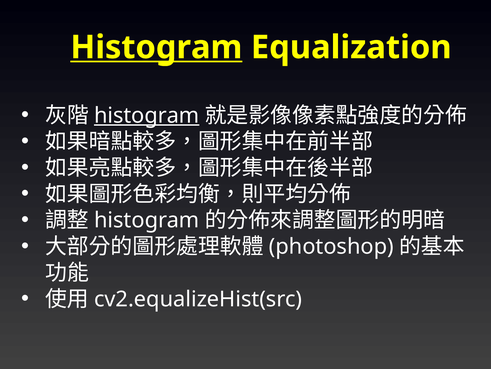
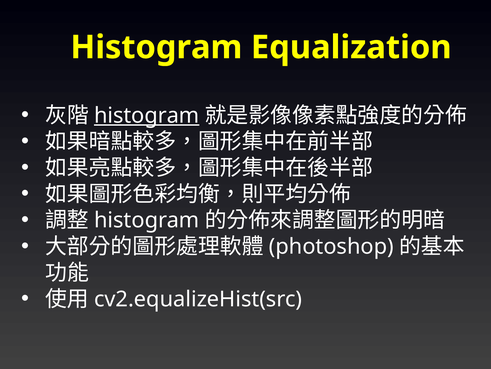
Histogram at (156, 47) underline: present -> none
